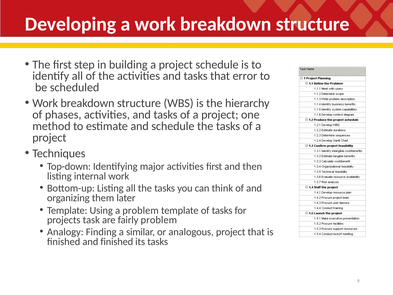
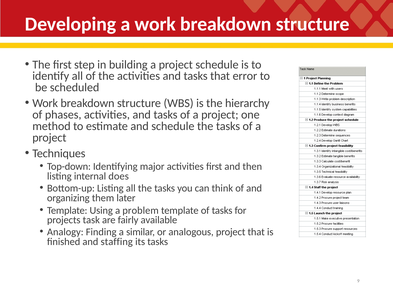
internal work: work -> does
fairly problem: problem -> available
and finished: finished -> staffing
